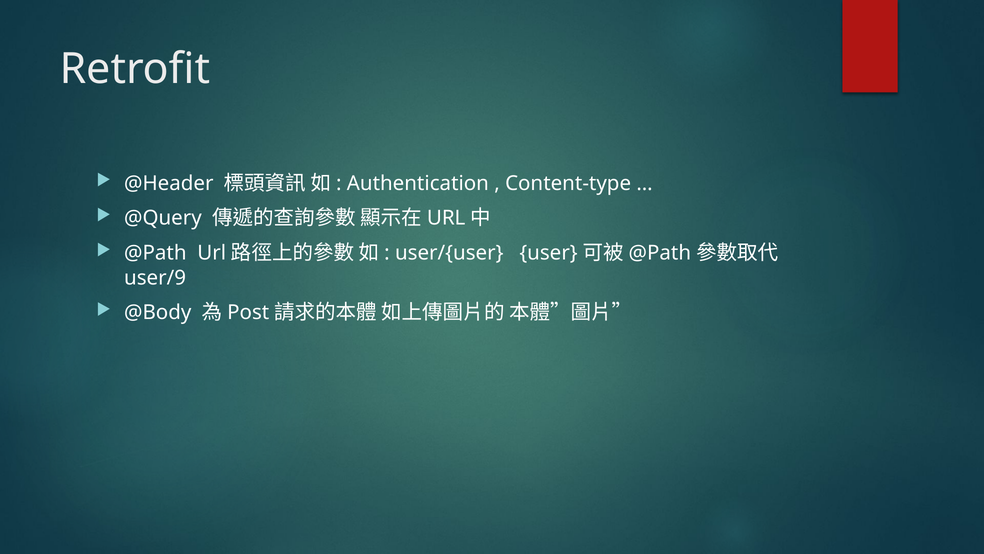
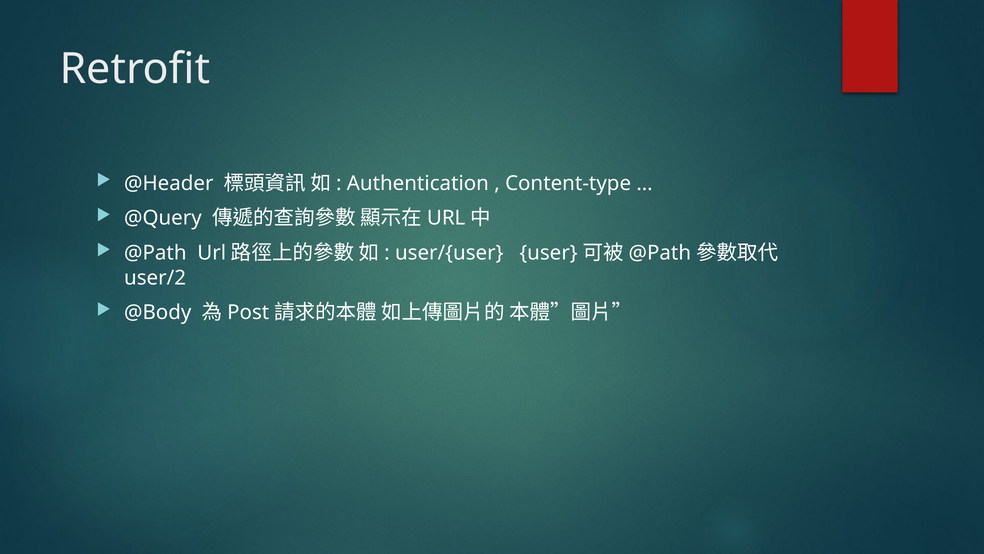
user/9: user/9 -> user/2
